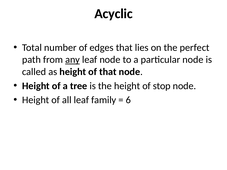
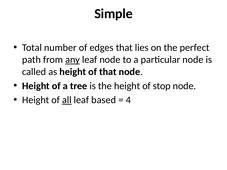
Acyclic: Acyclic -> Simple
all underline: none -> present
family: family -> based
6: 6 -> 4
